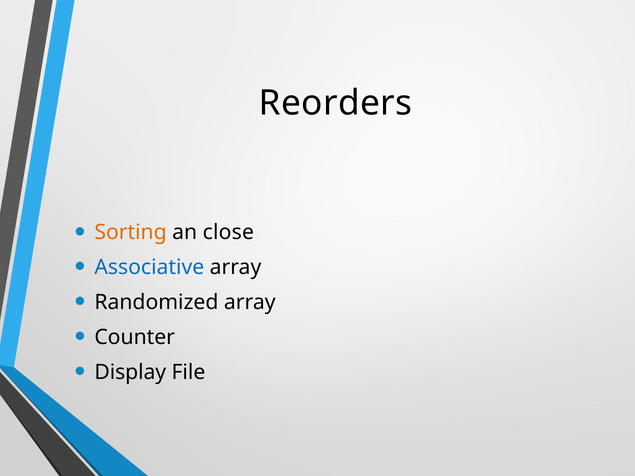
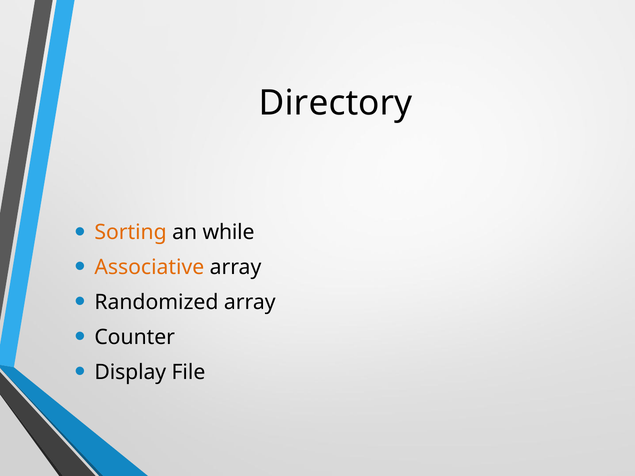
Reorders: Reorders -> Directory
close: close -> while
Associative colour: blue -> orange
